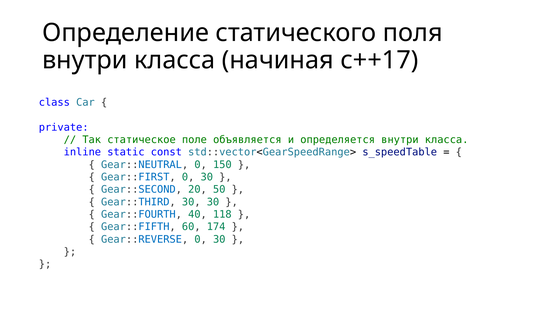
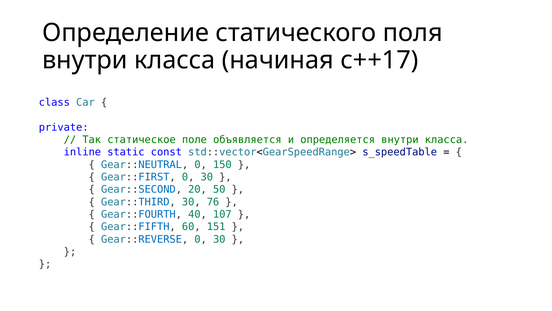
30 30: 30 -> 76
118: 118 -> 107
174: 174 -> 151
